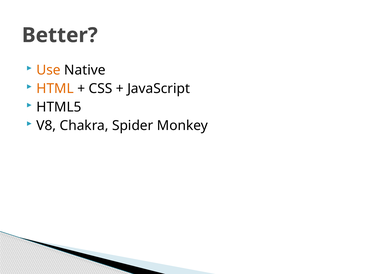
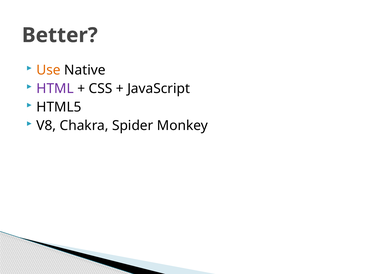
HTML colour: orange -> purple
